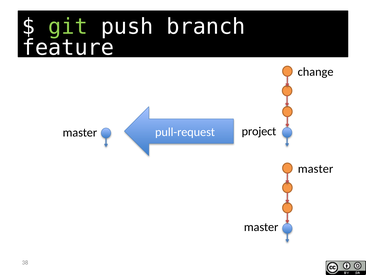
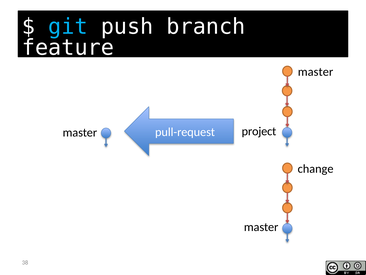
git colour: light green -> light blue
change at (316, 72): change -> master
master at (316, 168): master -> change
